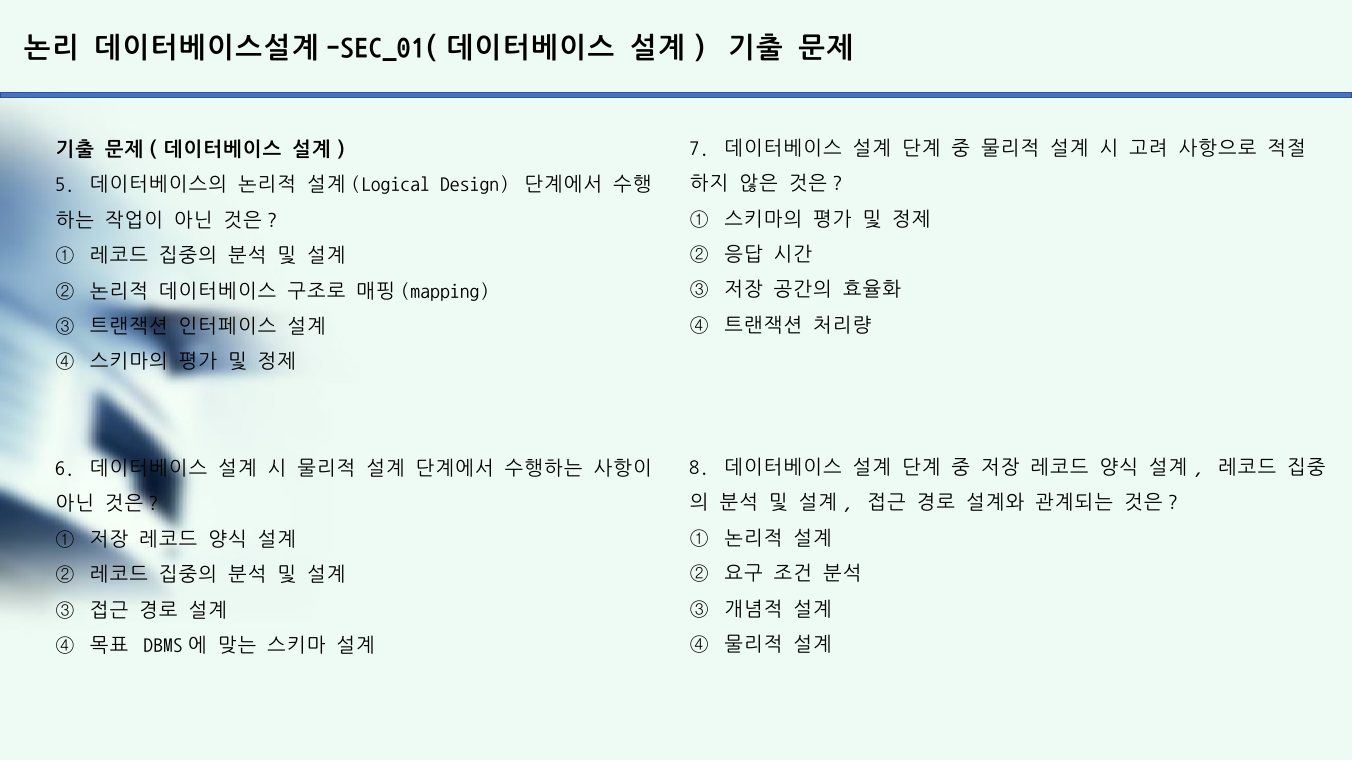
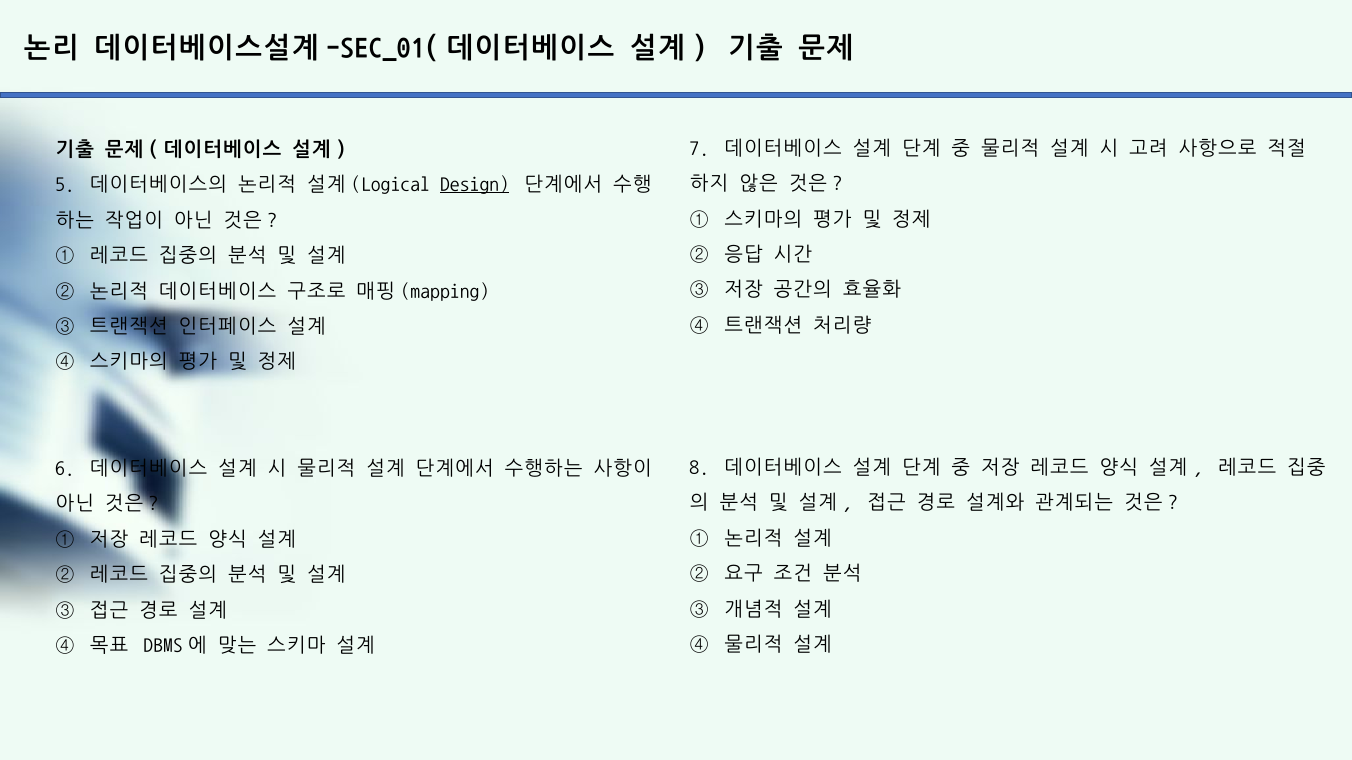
Design underline: none -> present
